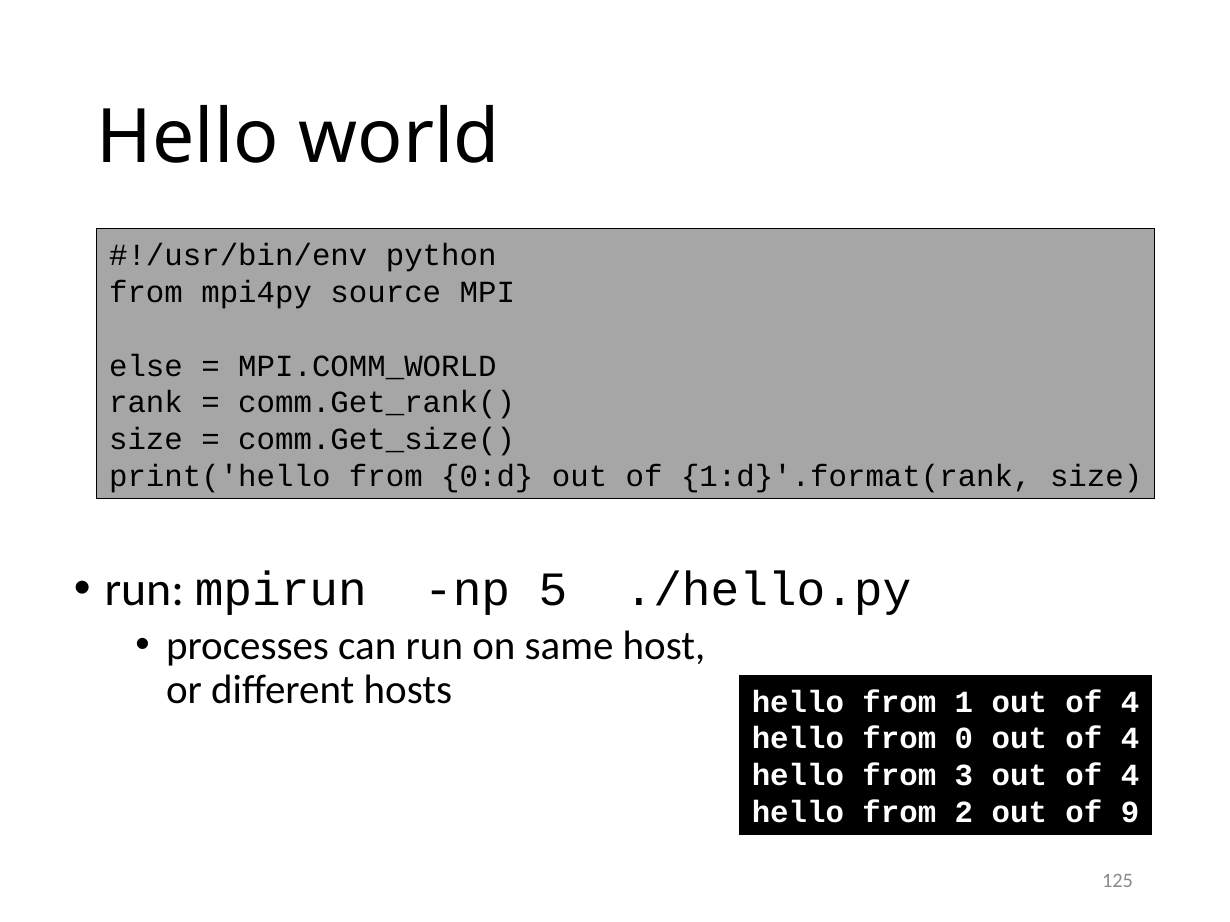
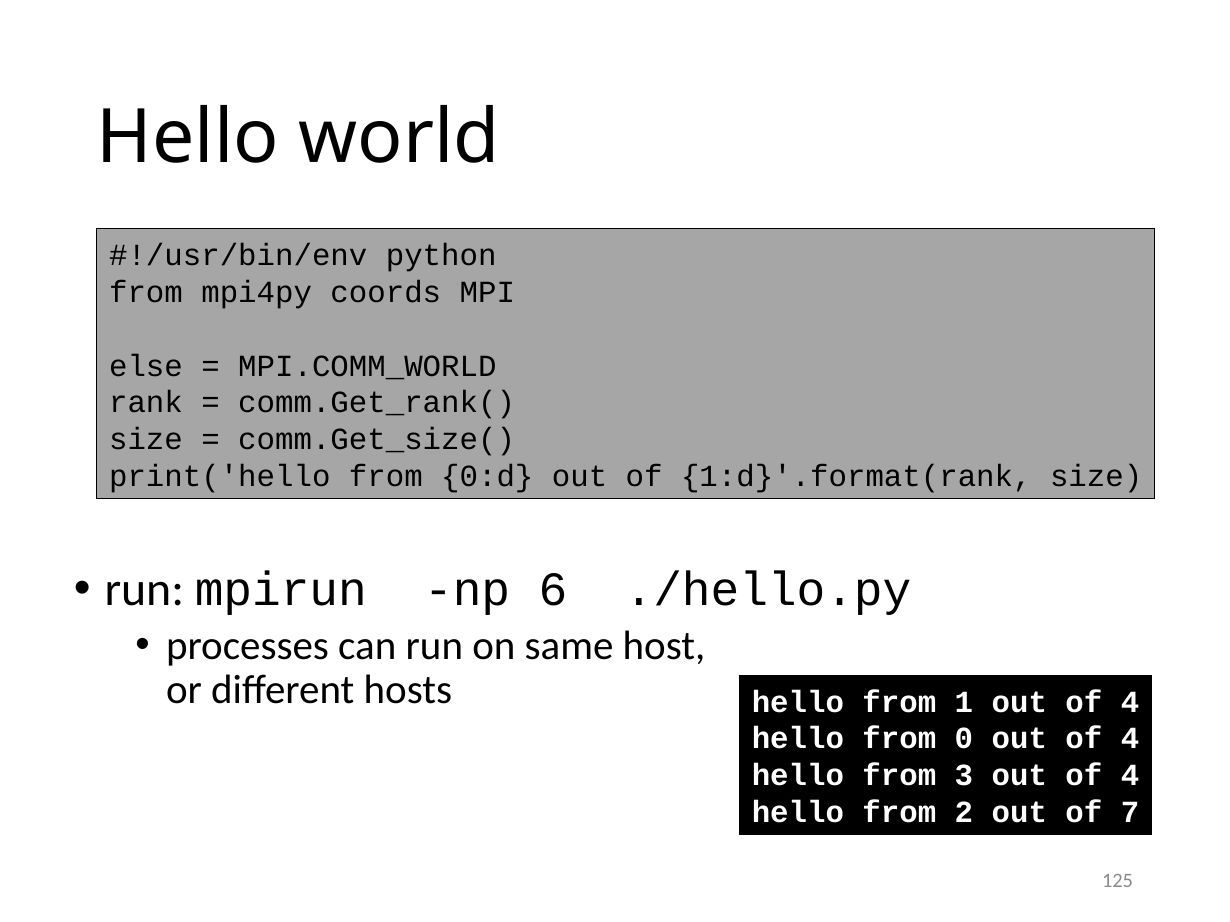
source: source -> coords
5: 5 -> 6
9: 9 -> 7
